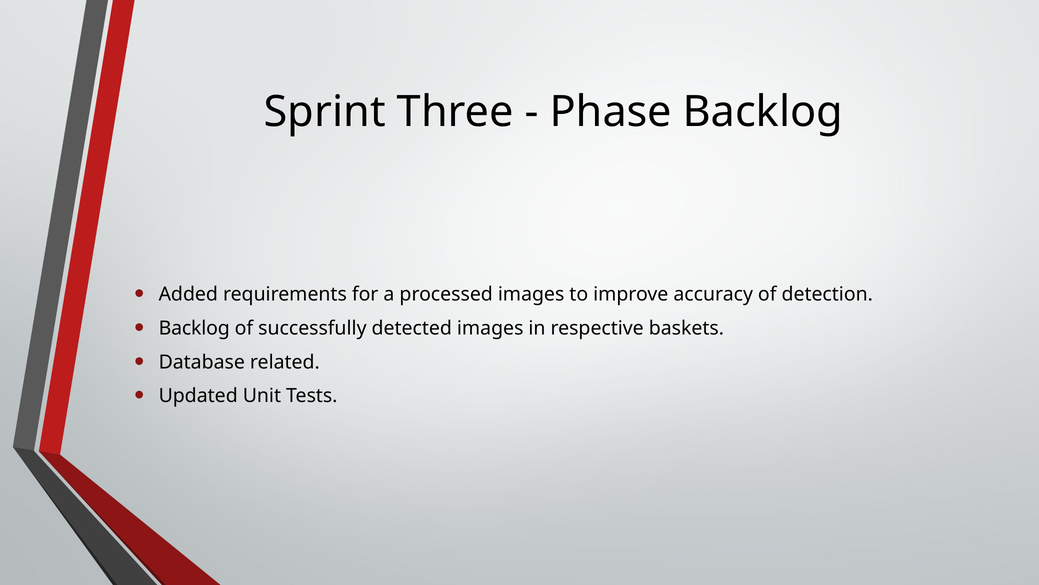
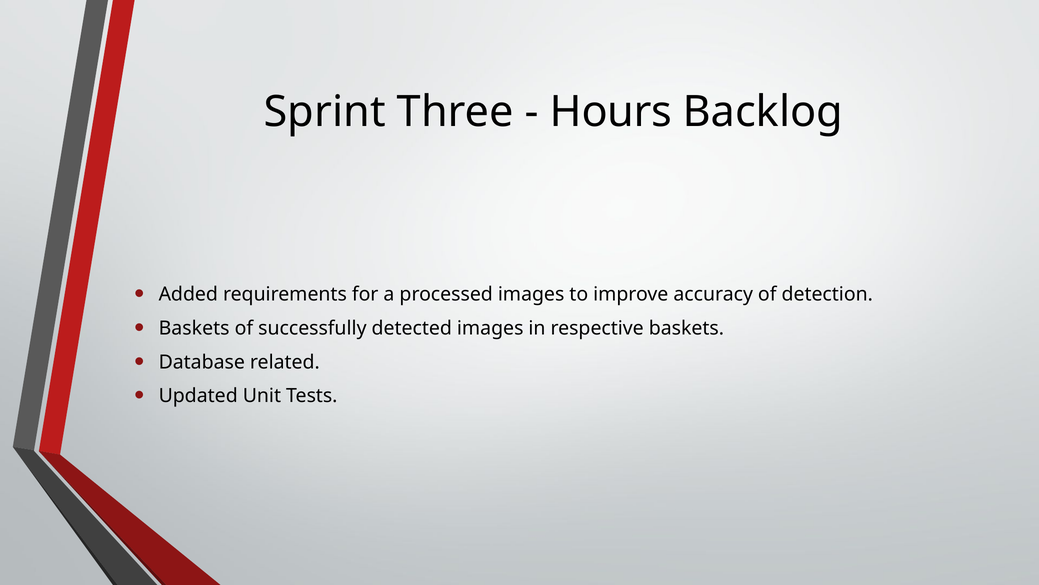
Phase: Phase -> Hours
Backlog at (194, 328): Backlog -> Baskets
